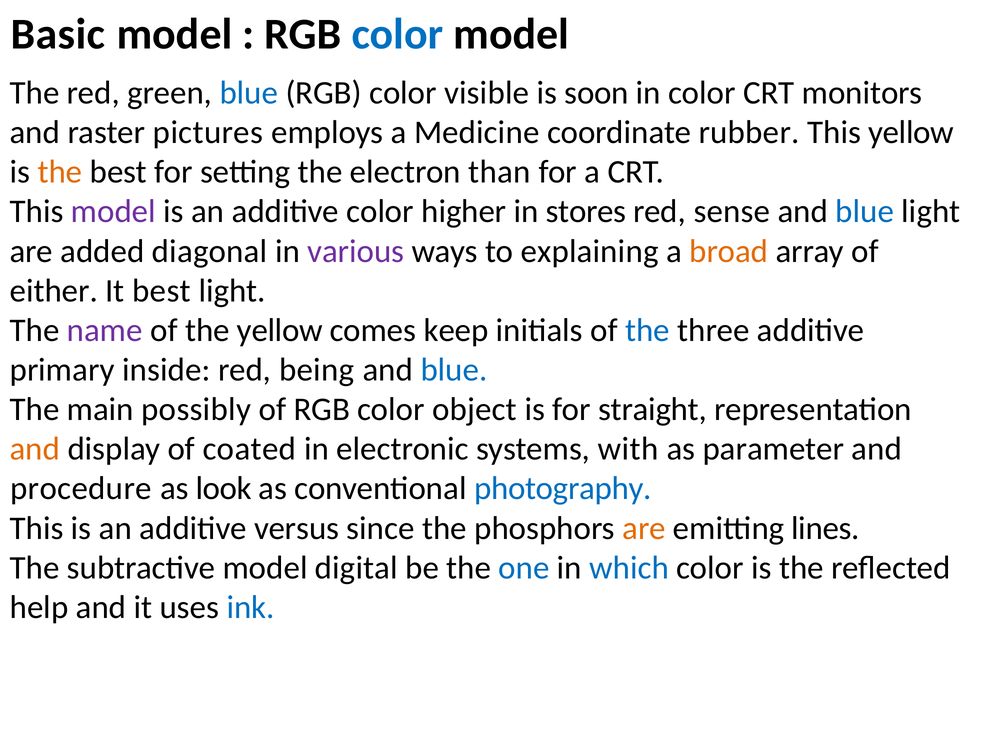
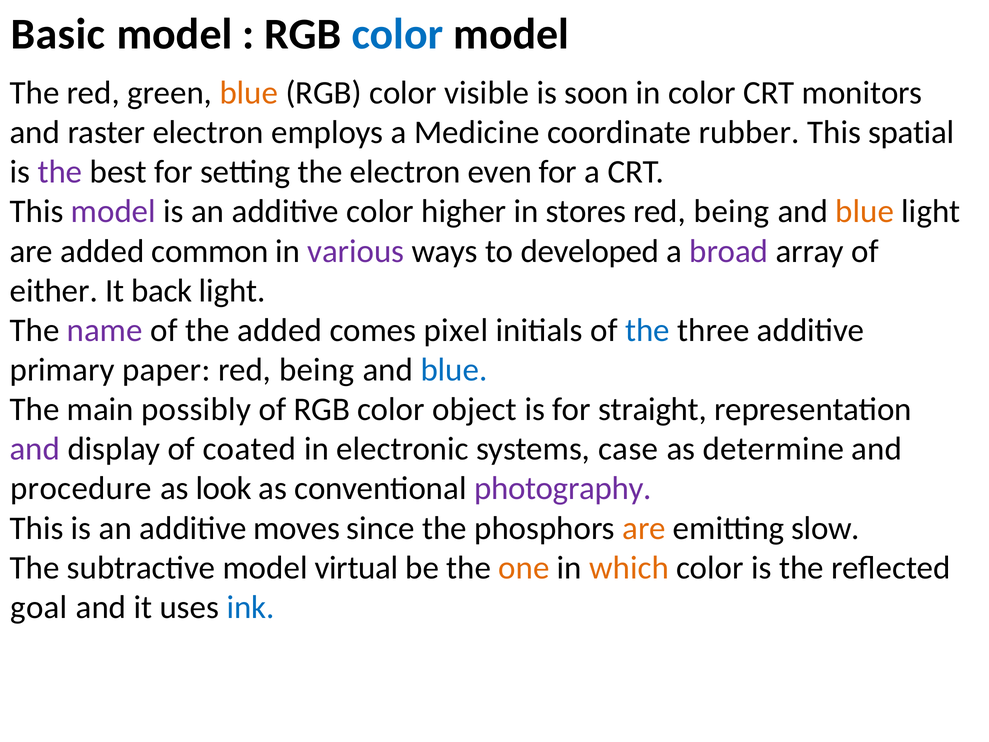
blue at (249, 93) colour: blue -> orange
raster pictures: pictures -> electron
This yellow: yellow -> spatial
the at (60, 172) colour: orange -> purple
than: than -> even
sense at (732, 212): sense -> being
blue at (865, 212) colour: blue -> orange
diagonal: diagonal -> common
explaining: explaining -> developed
broad colour: orange -> purple
It best: best -> back
the yellow: yellow -> added
keep: keep -> pixel
inside: inside -> paper
and at (35, 449) colour: orange -> purple
with: with -> case
parameter: parameter -> determine
photography colour: blue -> purple
versus: versus -> moves
lines: lines -> slow
digital: digital -> virtual
one colour: blue -> orange
which colour: blue -> orange
help: help -> goal
